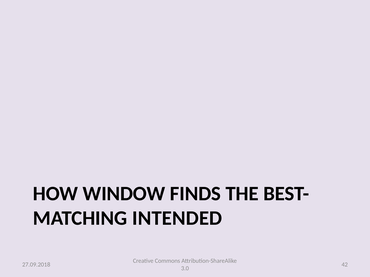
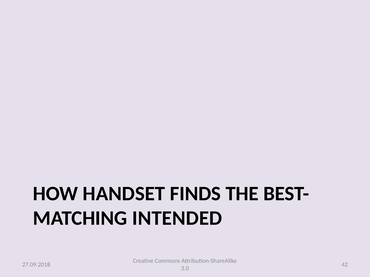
WINDOW: WINDOW -> HANDSET
